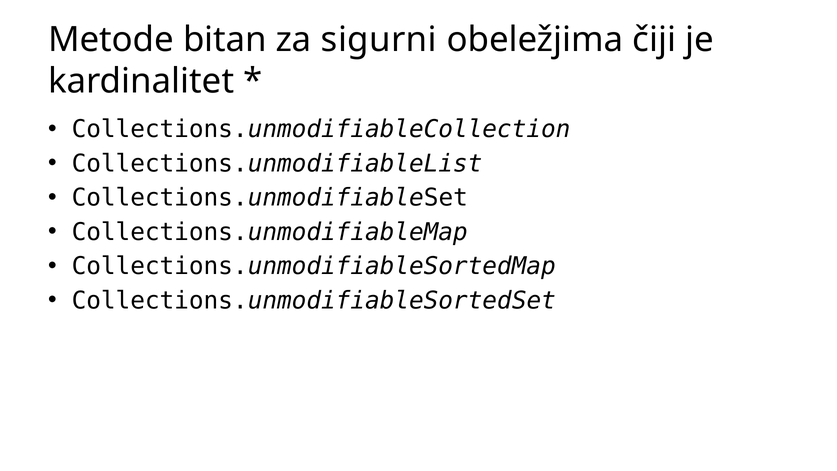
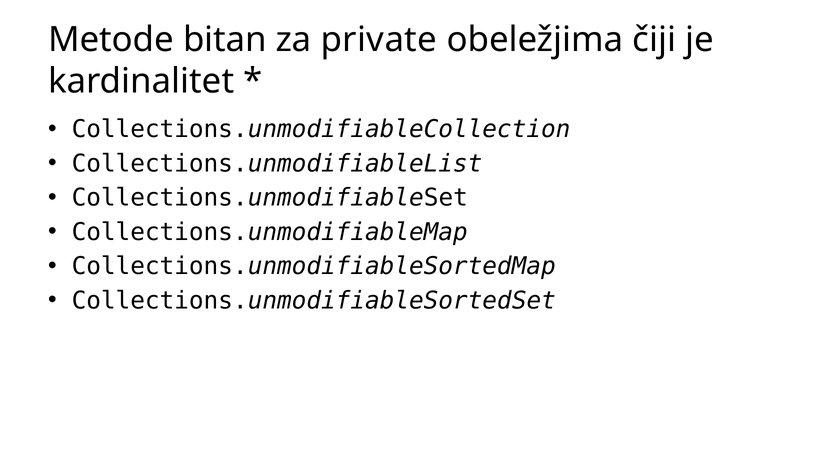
sigurni: sigurni -> private
